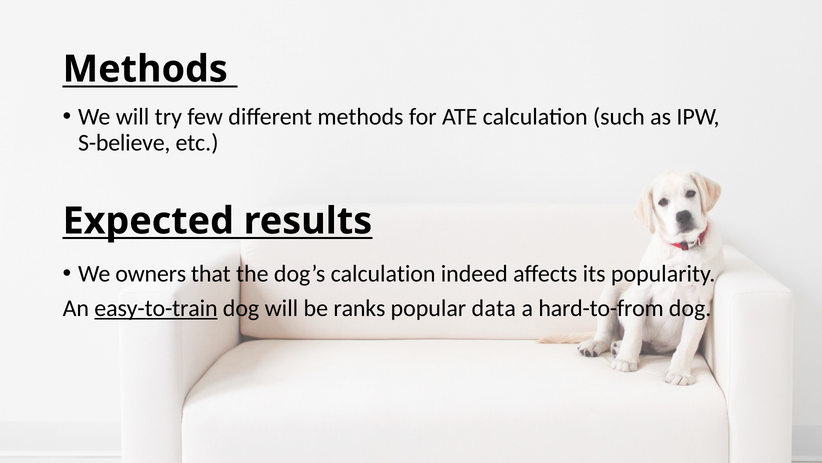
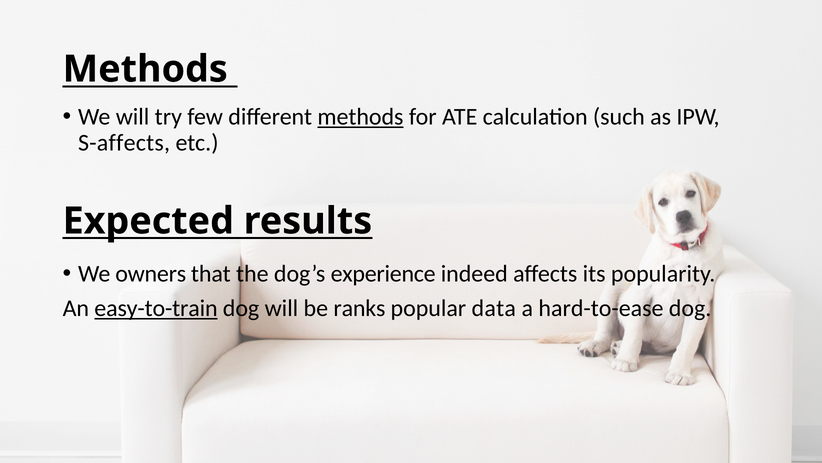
methods at (360, 117) underline: none -> present
S-believe: S-believe -> S-affects
dog’s calculation: calculation -> experience
hard-to-from: hard-to-from -> hard-to-ease
